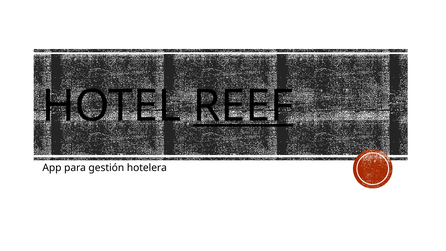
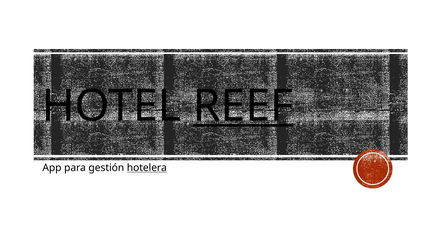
hotelera underline: none -> present
